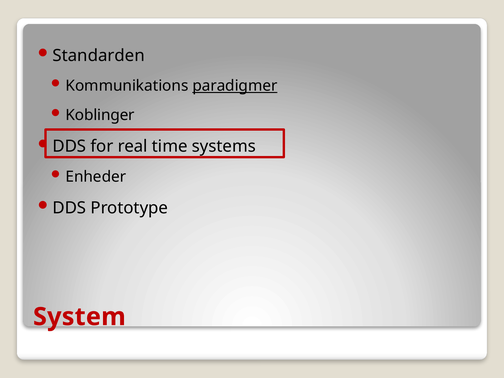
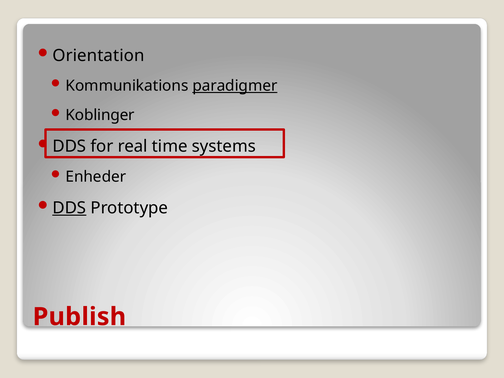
Standarden: Standarden -> Orientation
DDS at (69, 208) underline: none -> present
System: System -> Publish
